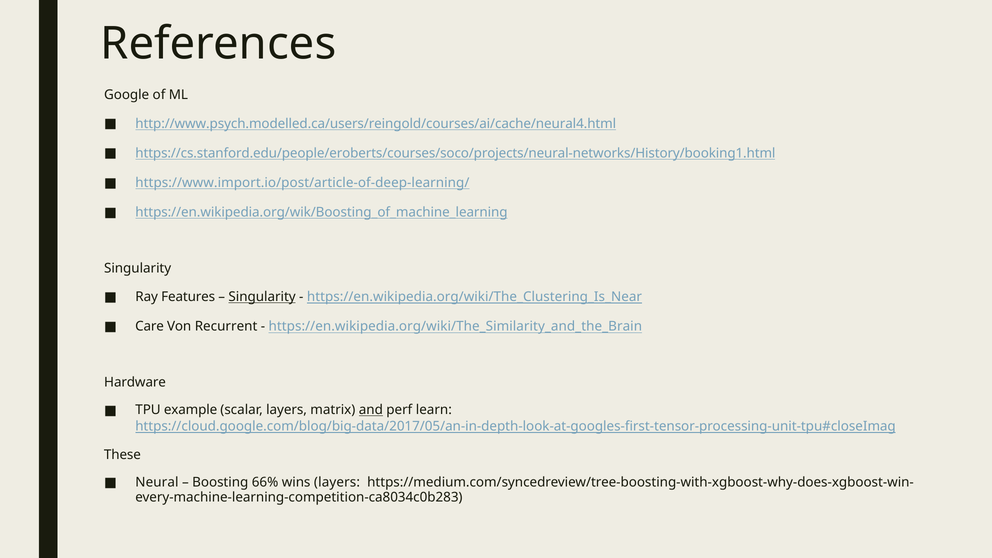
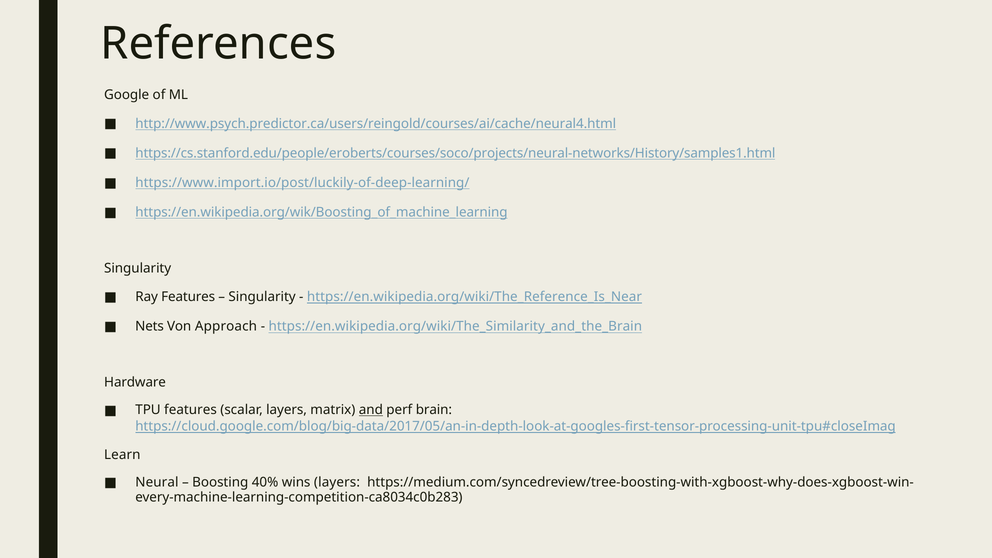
http://www.psych.modelled.ca/users/reingold/courses/ai/cache/neural4.html: http://www.psych.modelled.ca/users/reingold/courses/ai/cache/neural4.html -> http://www.psych.predictor.ca/users/reingold/courses/ai/cache/neural4.html
https://cs.stanford.edu/people/eroberts/courses/soco/projects/neural-networks/History/booking1.html: https://cs.stanford.edu/people/eroberts/courses/soco/projects/neural-networks/History/booking1.html -> https://cs.stanford.edu/people/eroberts/courses/soco/projects/neural-networks/History/samples1.html
https://www.import.io/post/article-of-deep-learning/: https://www.import.io/post/article-of-deep-learning/ -> https://www.import.io/post/luckily-of-deep-learning/
Singularity at (262, 297) underline: present -> none
https://en.wikipedia.org/wiki/The_Clustering_Is_Near: https://en.wikipedia.org/wiki/The_Clustering_Is_Near -> https://en.wikipedia.org/wiki/The_Reference_Is_Near
Care: Care -> Nets
Recurrent: Recurrent -> Approach
TPU example: example -> features
learn: learn -> brain
These: These -> Learn
66%: 66% -> 40%
